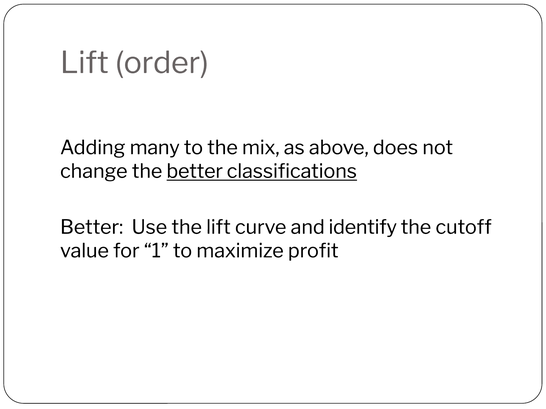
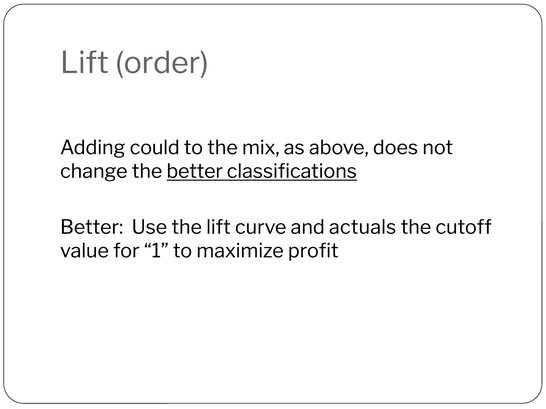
many: many -> could
identify: identify -> actuals
